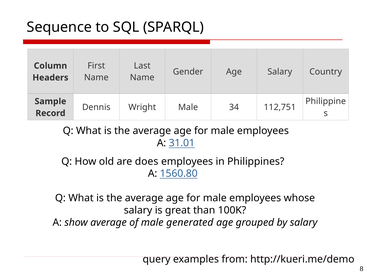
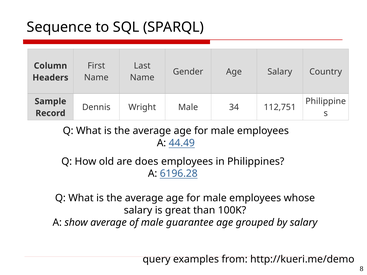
31.01: 31.01 -> 44.49
1560.80: 1560.80 -> 6196.28
generated: generated -> guarantee
